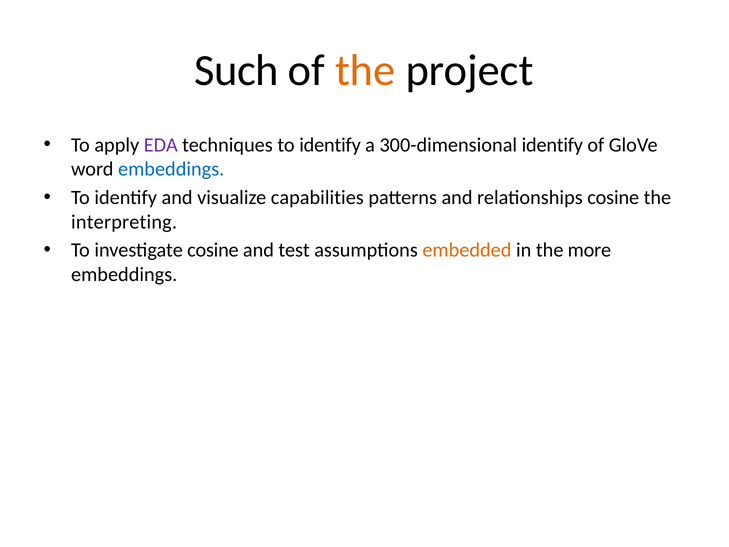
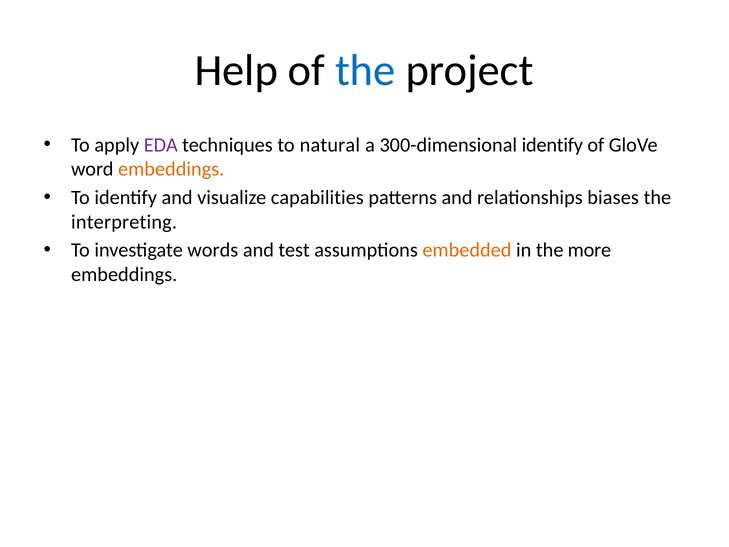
Such: Such -> Help
the at (365, 71) colour: orange -> blue
techniques to identify: identify -> natural
embeddings at (171, 169) colour: blue -> orange
relationships cosine: cosine -> biases
investigate cosine: cosine -> words
